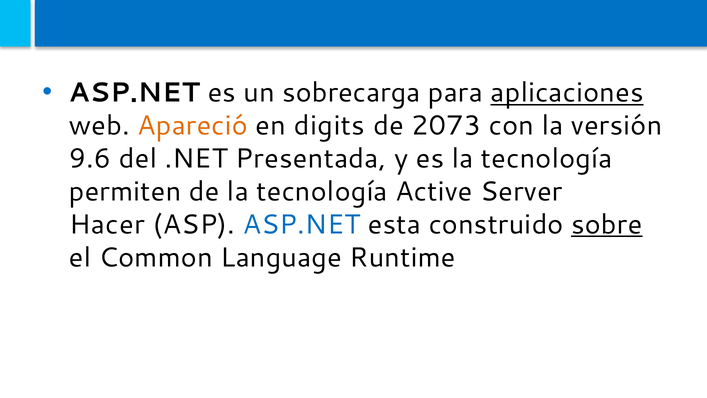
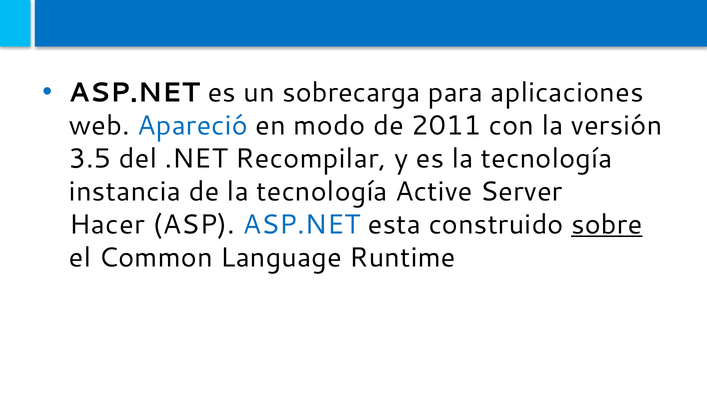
aplicaciones underline: present -> none
Apareció colour: orange -> blue
digits: digits -> modo
2073: 2073 -> 2011
9.6: 9.6 -> 3.5
Presentada: Presentada -> Recompilar
permiten: permiten -> instancia
